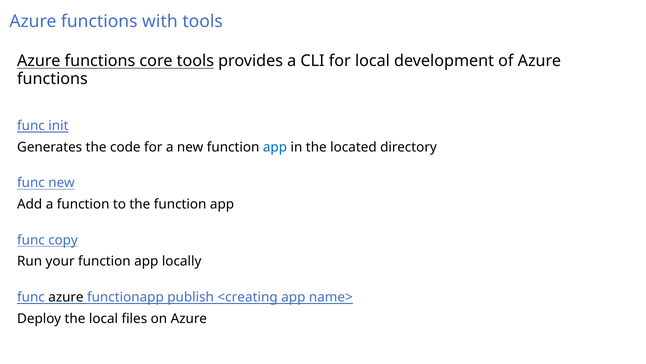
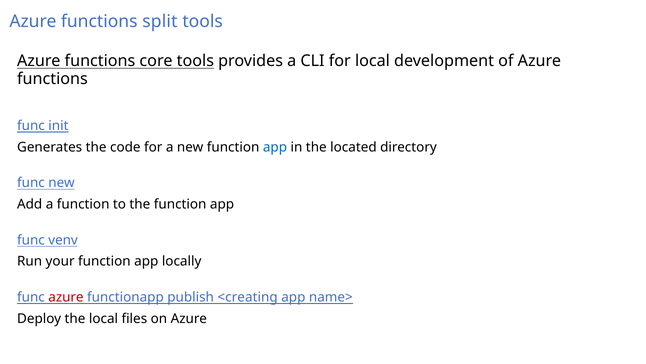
with: with -> split
copy: copy -> venv
azure at (66, 297) colour: black -> red
